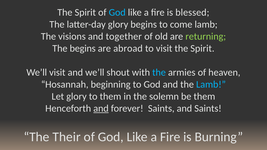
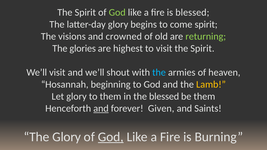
God at (117, 12) colour: light blue -> light green
come lamb: lamb -> spirit
together: together -> crowned
The begins: begins -> glories
abroad: abroad -> highest
Lamb at (211, 84) colour: light blue -> yellow
the solemn: solemn -> blessed
forever Saints: Saints -> Given
The Their: Their -> Glory
God at (111, 137) underline: none -> present
